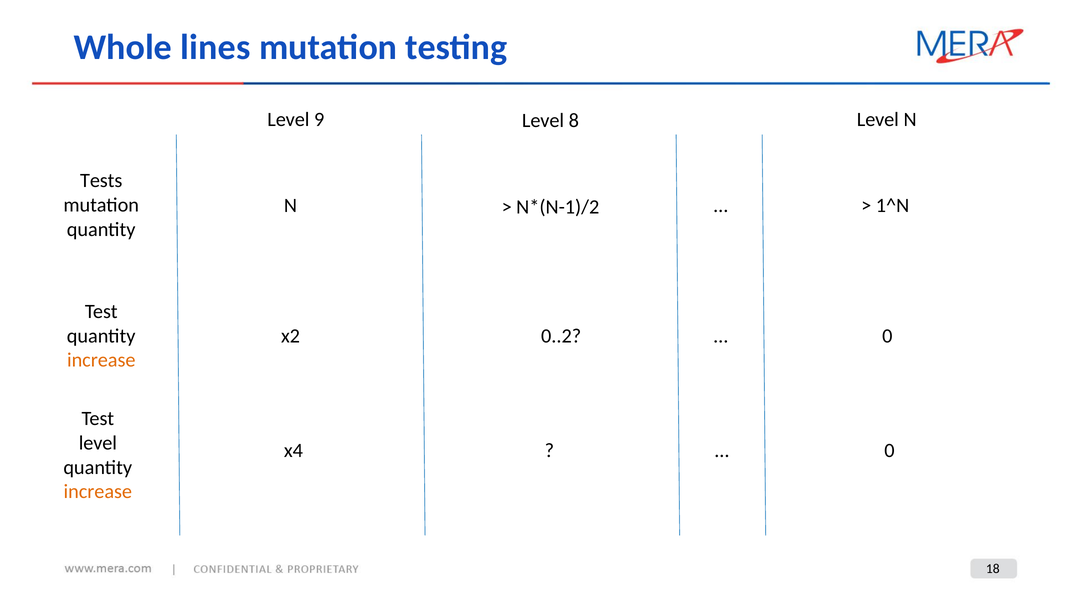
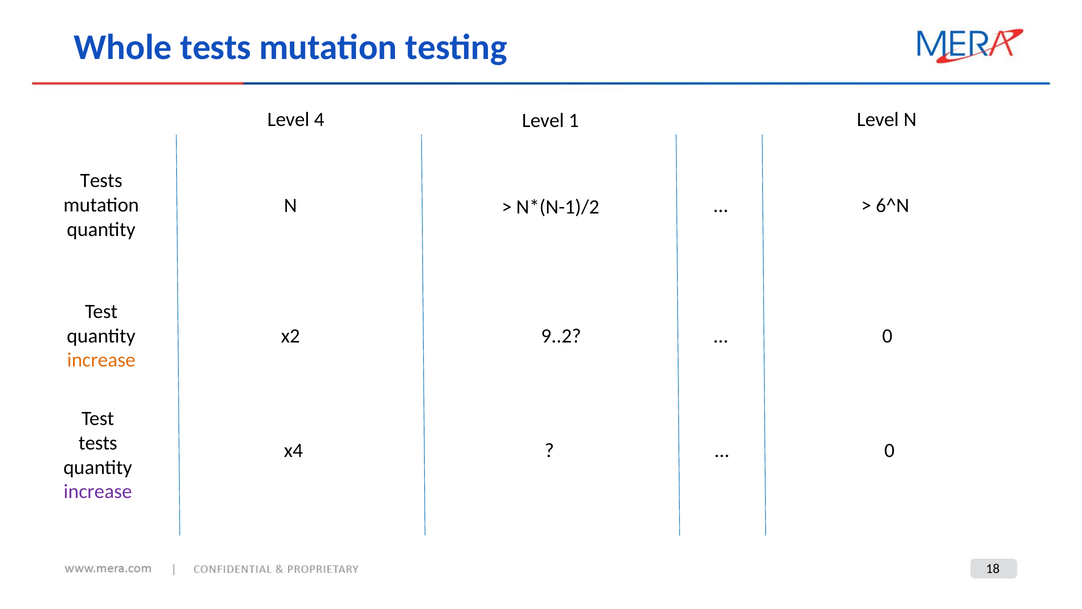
Whole lines: lines -> tests
9: 9 -> 4
8: 8 -> 1
1^N: 1^N -> 6^N
0..2: 0..2 -> 9..2
level at (98, 443): level -> tests
increase at (98, 491) colour: orange -> purple
